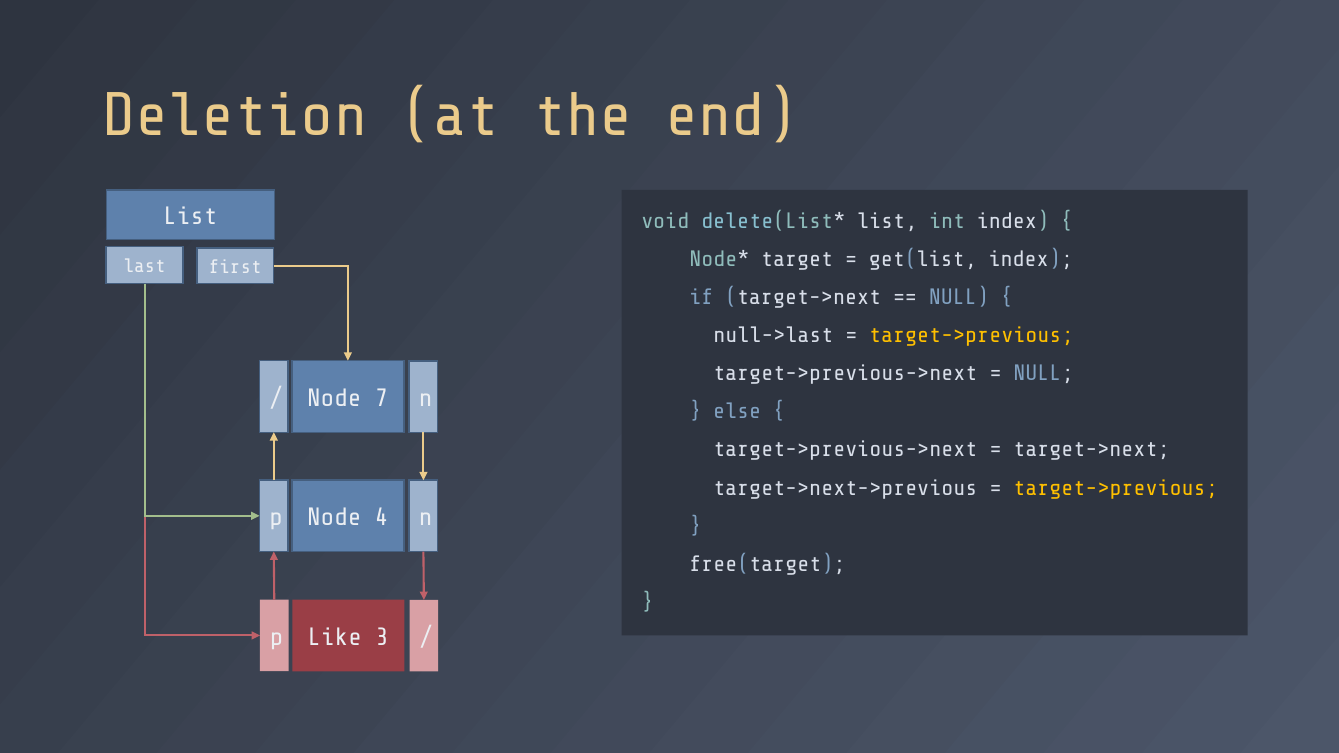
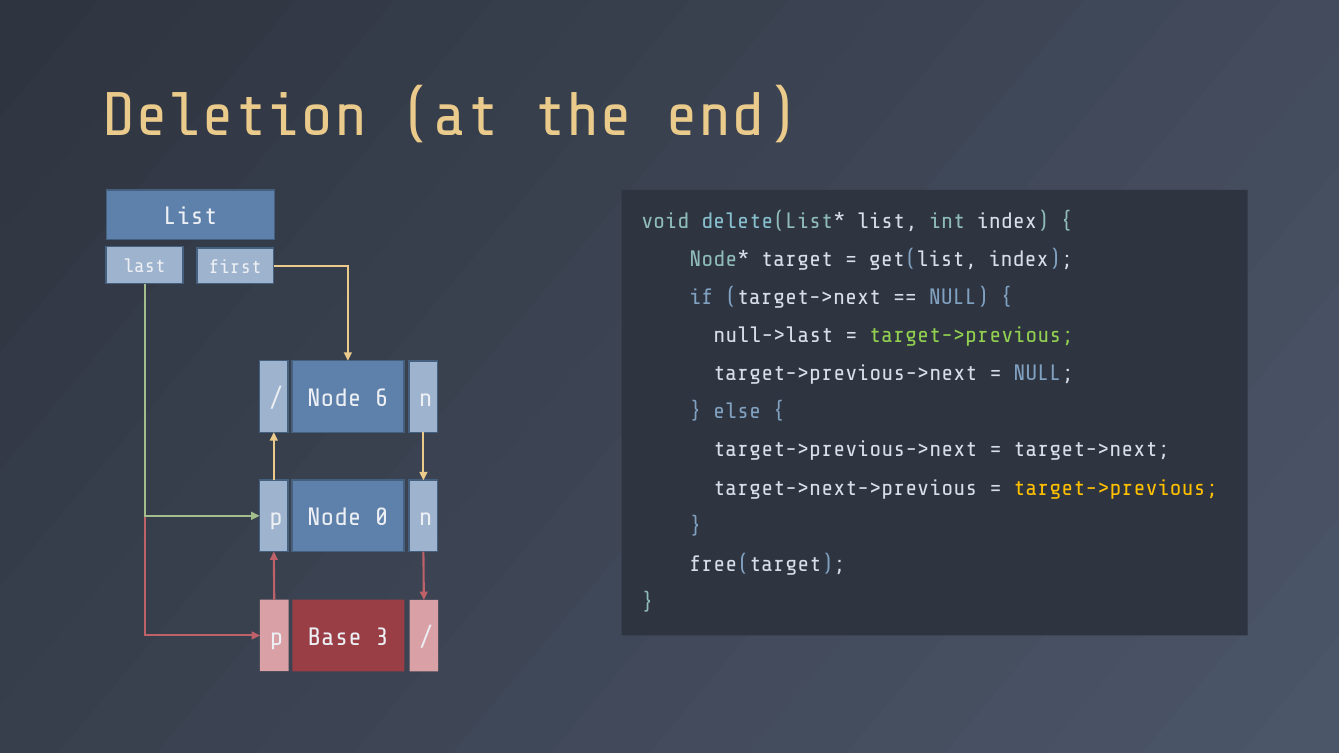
target->previous at (971, 336) colour: yellow -> light green
7: 7 -> 6
4: 4 -> 0
Like: Like -> Base
